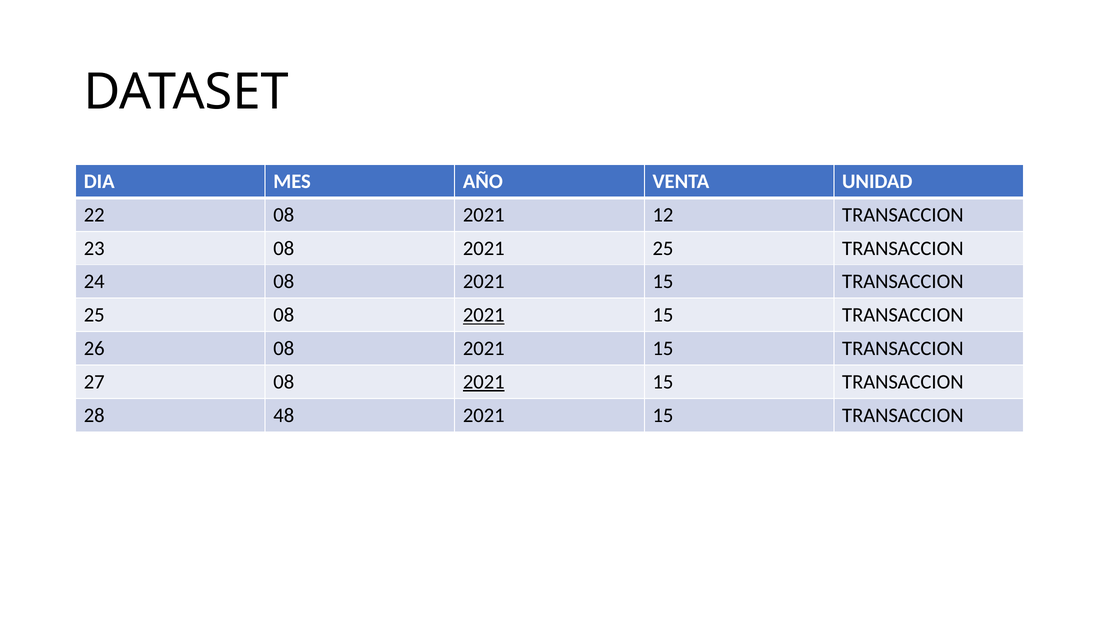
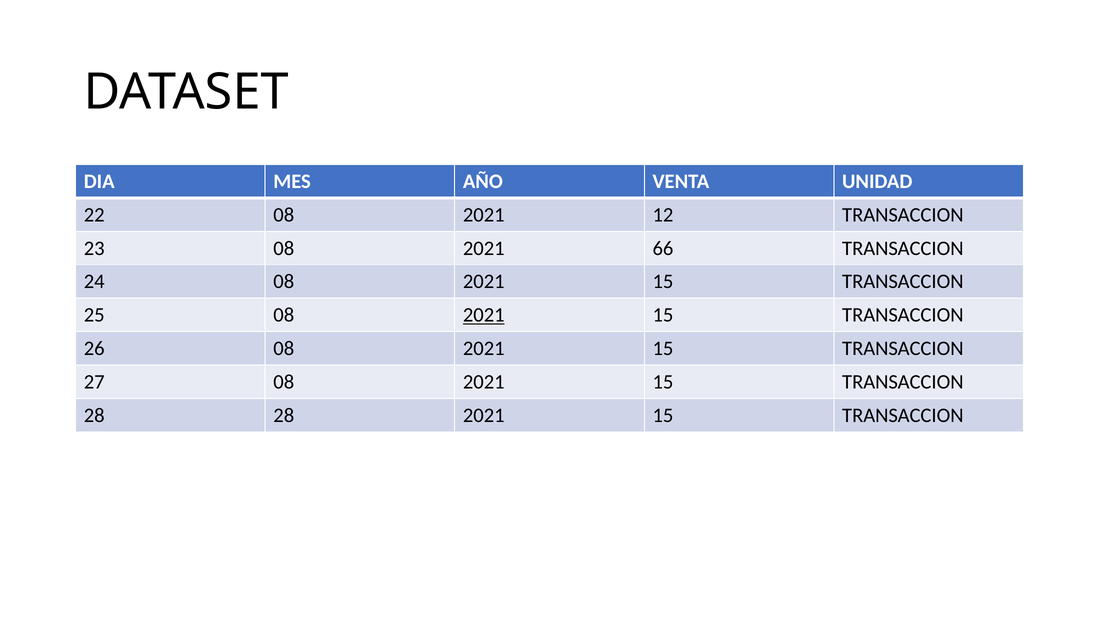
2021 25: 25 -> 66
2021 at (484, 382) underline: present -> none
28 48: 48 -> 28
